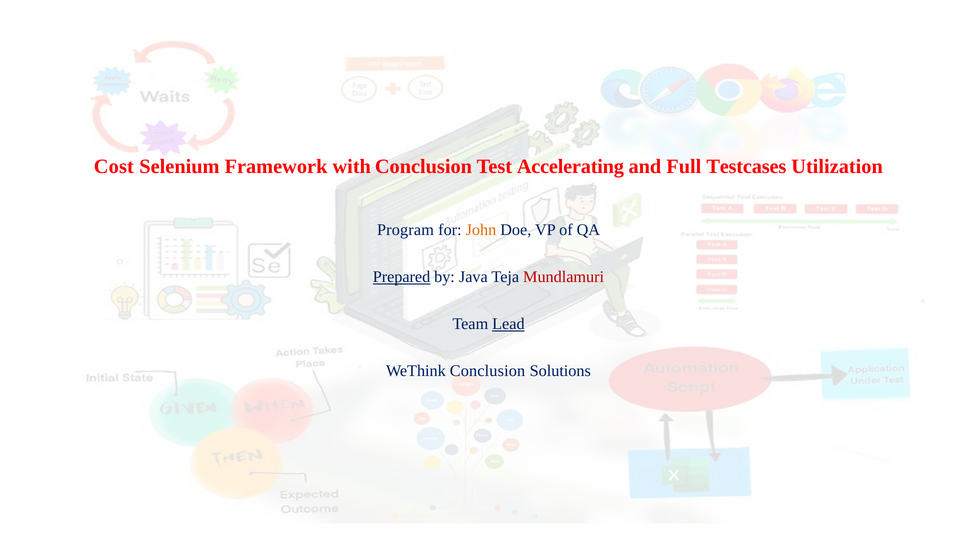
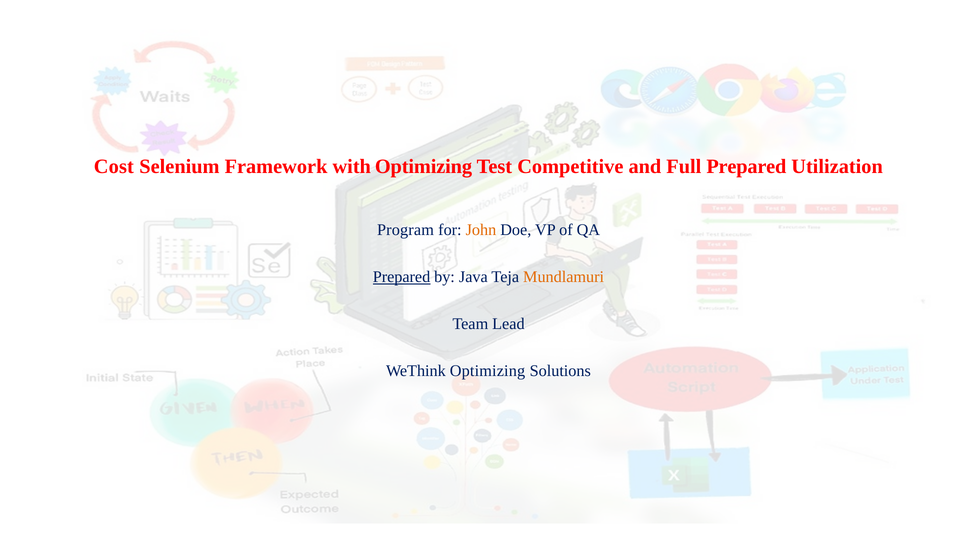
with Conclusion: Conclusion -> Optimizing
Accelerating: Accelerating -> Competitive
Full Testcases: Testcases -> Prepared
Mundlamuri colour: red -> orange
Lead underline: present -> none
WeThink Conclusion: Conclusion -> Optimizing
